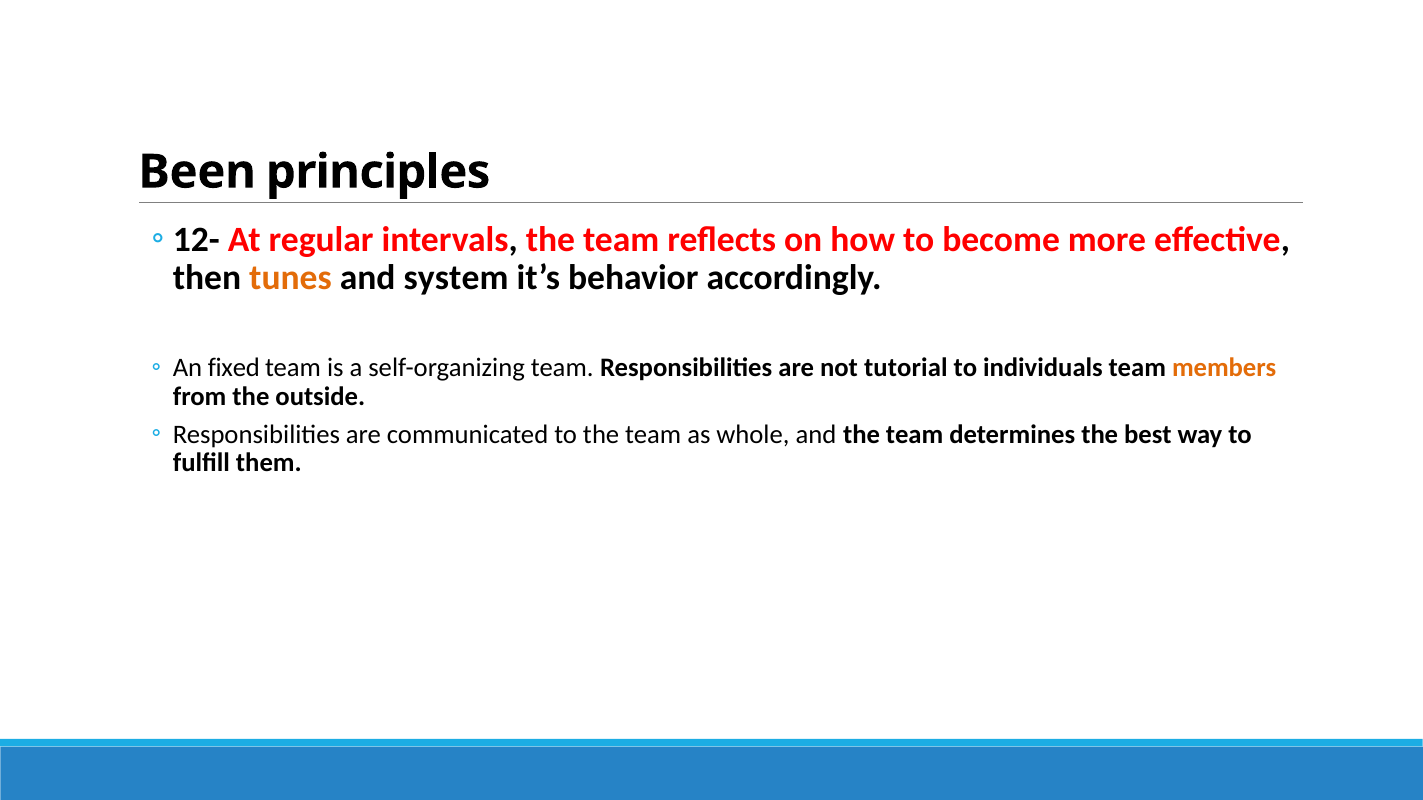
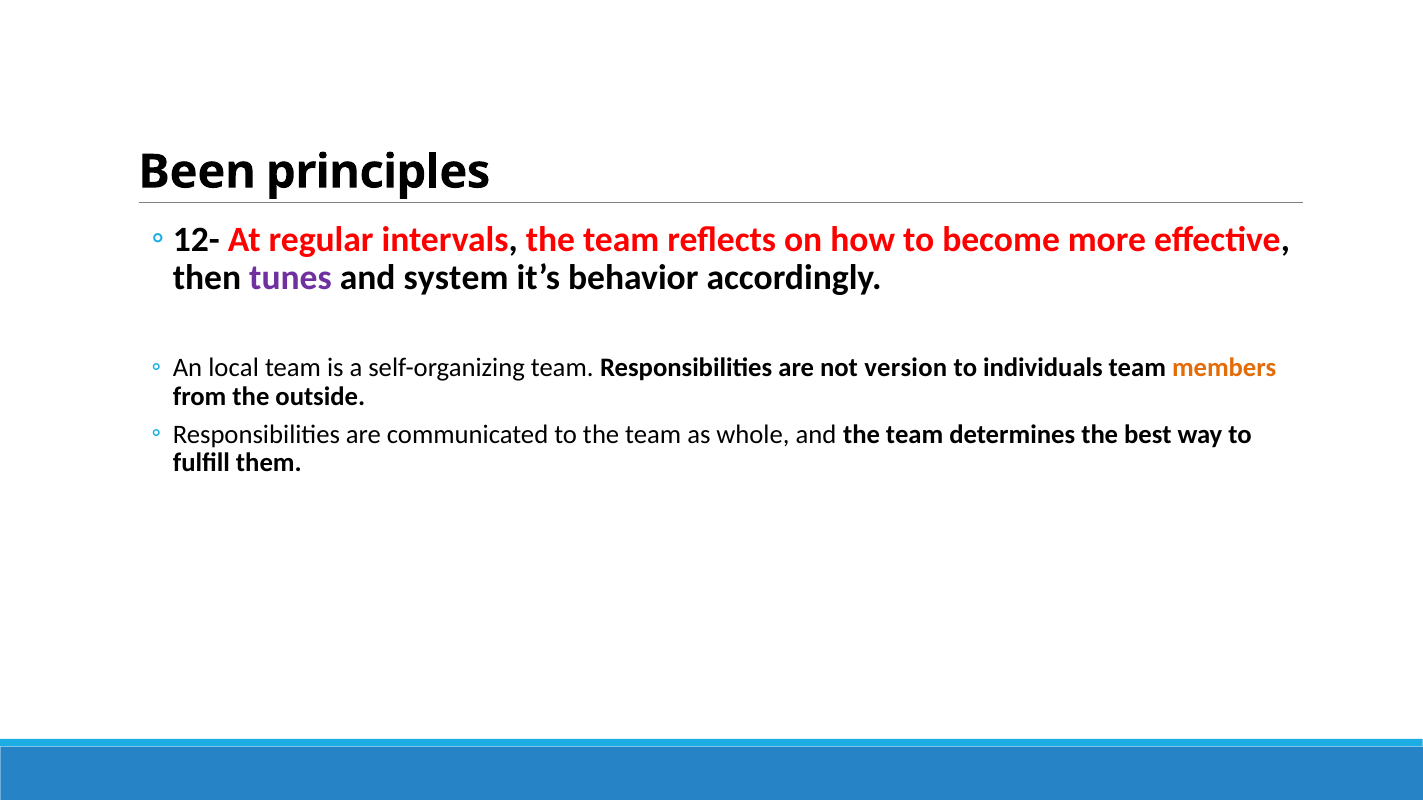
tunes colour: orange -> purple
fixed: fixed -> local
tutorial: tutorial -> version
